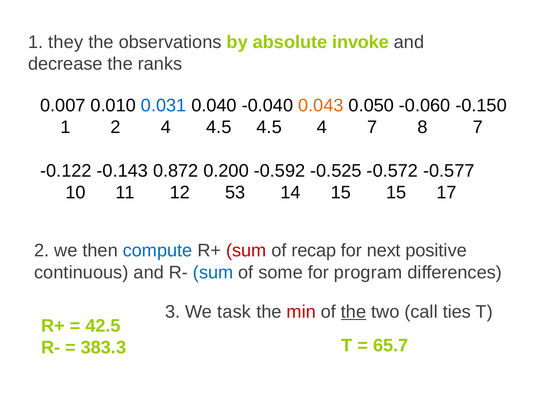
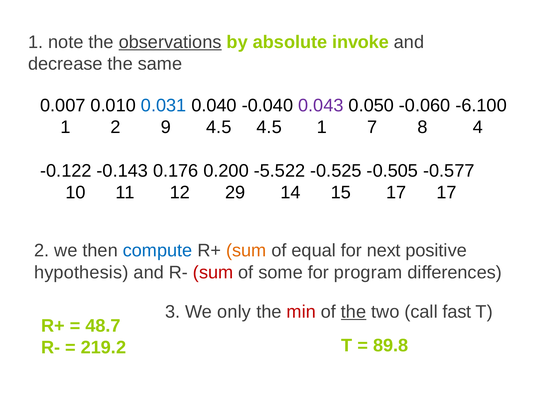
they: they -> note
observations underline: none -> present
ranks: ranks -> same
0.043 colour: orange -> purple
-0.150: -0.150 -> -6.100
2 4: 4 -> 9
4.5 4: 4 -> 1
8 7: 7 -> 4
0.872: 0.872 -> 0.176
-0.592: -0.592 -> -5.522
-0.572: -0.572 -> -0.505
53: 53 -> 29
15 15: 15 -> 17
sum at (246, 251) colour: red -> orange
recap: recap -> equal
continuous: continuous -> hypothesis
sum at (213, 272) colour: blue -> red
task: task -> only
ties: ties -> fast
42.5: 42.5 -> 48.7
65.7: 65.7 -> 89.8
383.3: 383.3 -> 219.2
